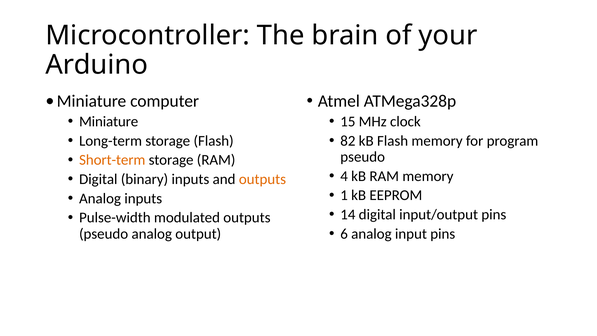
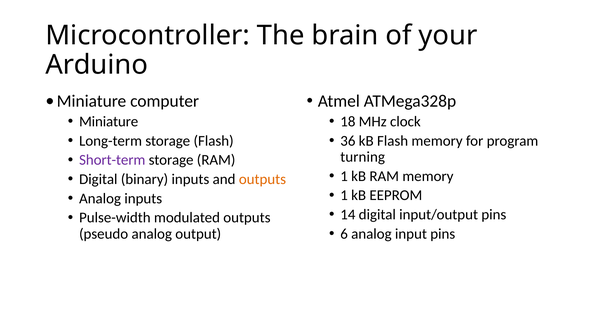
15: 15 -> 18
82: 82 -> 36
pseudo at (363, 157): pseudo -> turning
Short-term colour: orange -> purple
4 at (344, 176): 4 -> 1
